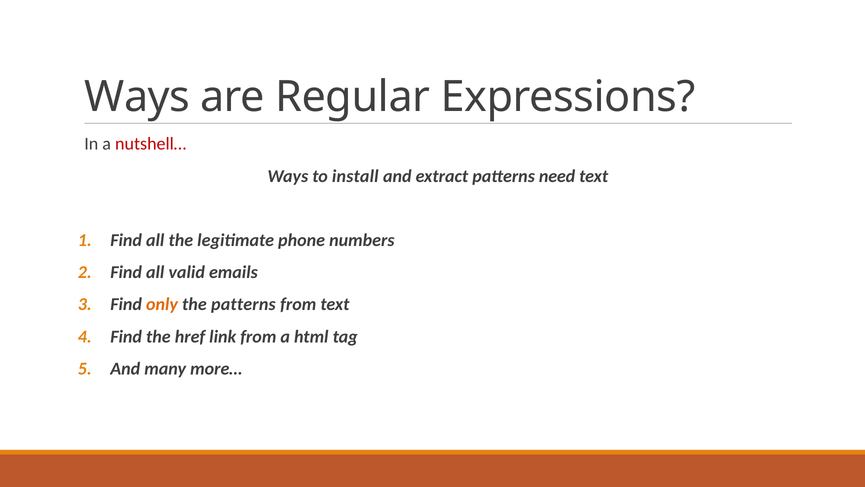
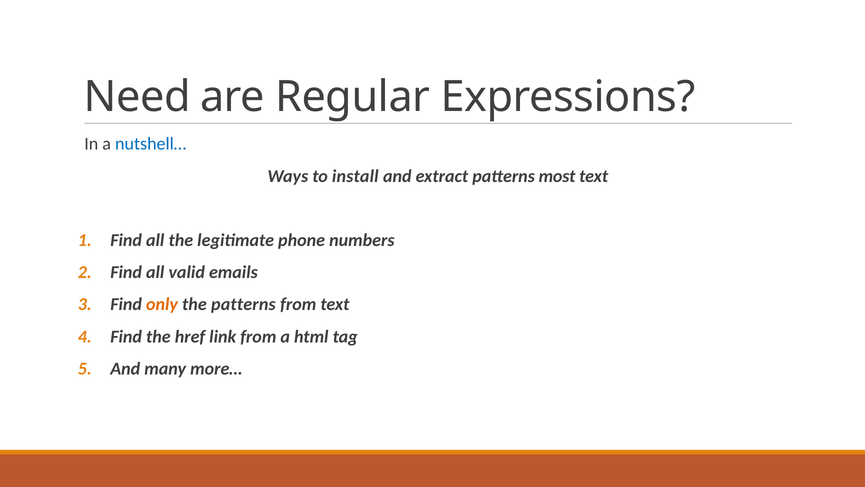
Ways at (137, 97): Ways -> Need
nutshell… colour: red -> blue
need: need -> most
